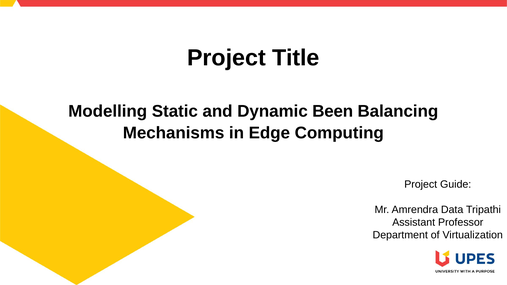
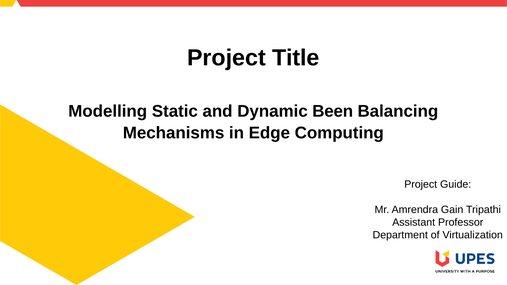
Data: Data -> Gain
